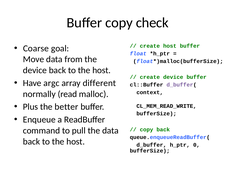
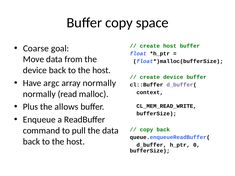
check: check -> space
array different: different -> normally
better: better -> allows
